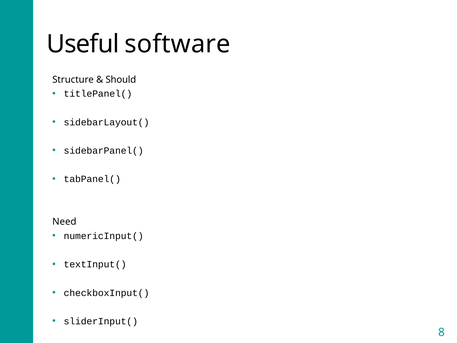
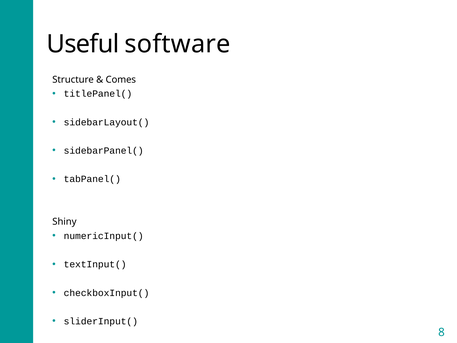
Should: Should -> Comes
Need: Need -> Shiny
